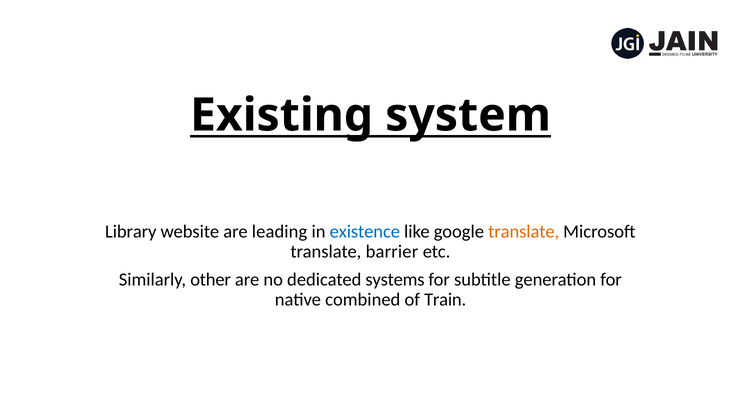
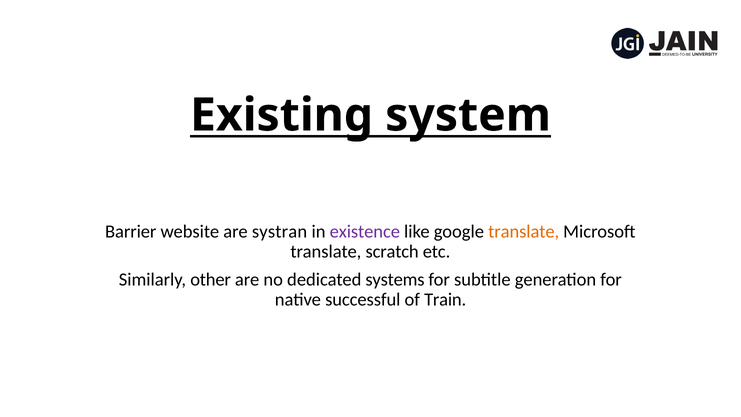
Library: Library -> Barrier
leading: leading -> systran
existence colour: blue -> purple
barrier: barrier -> scratch
combined: combined -> successful
